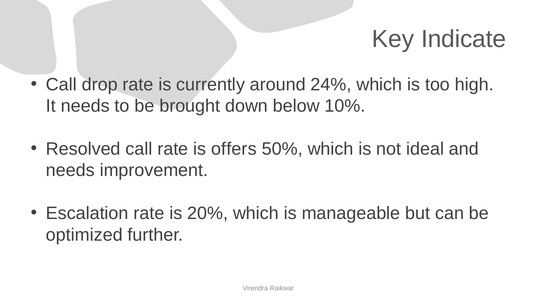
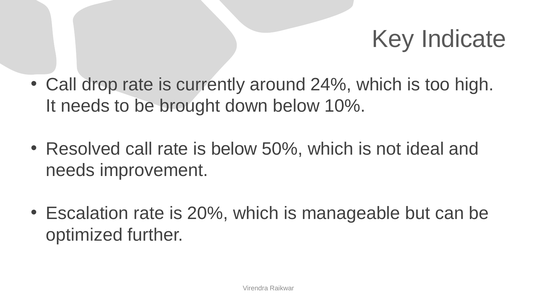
is offers: offers -> below
